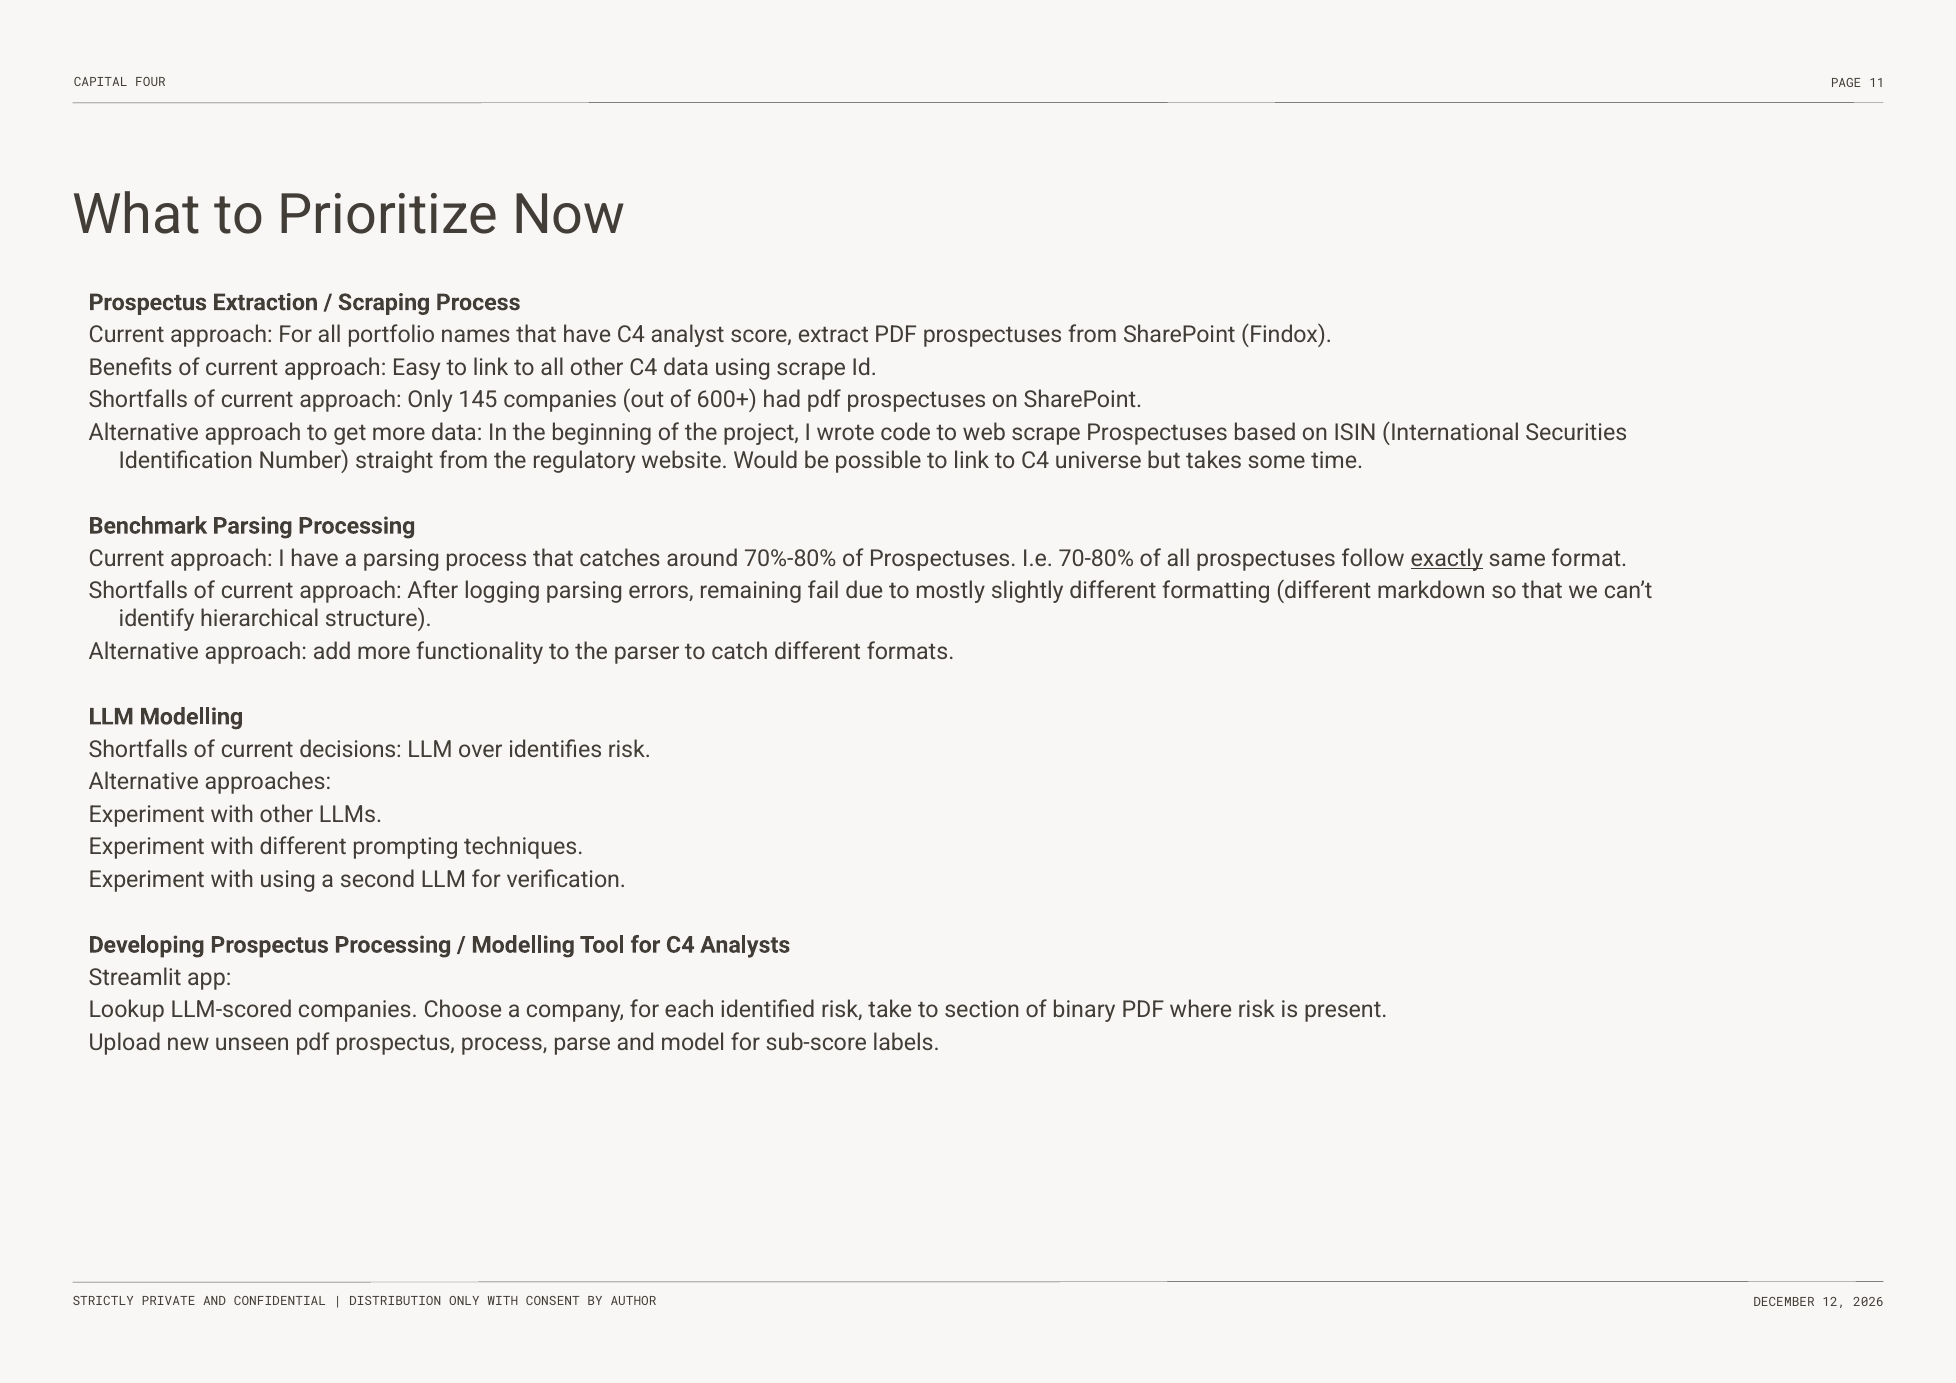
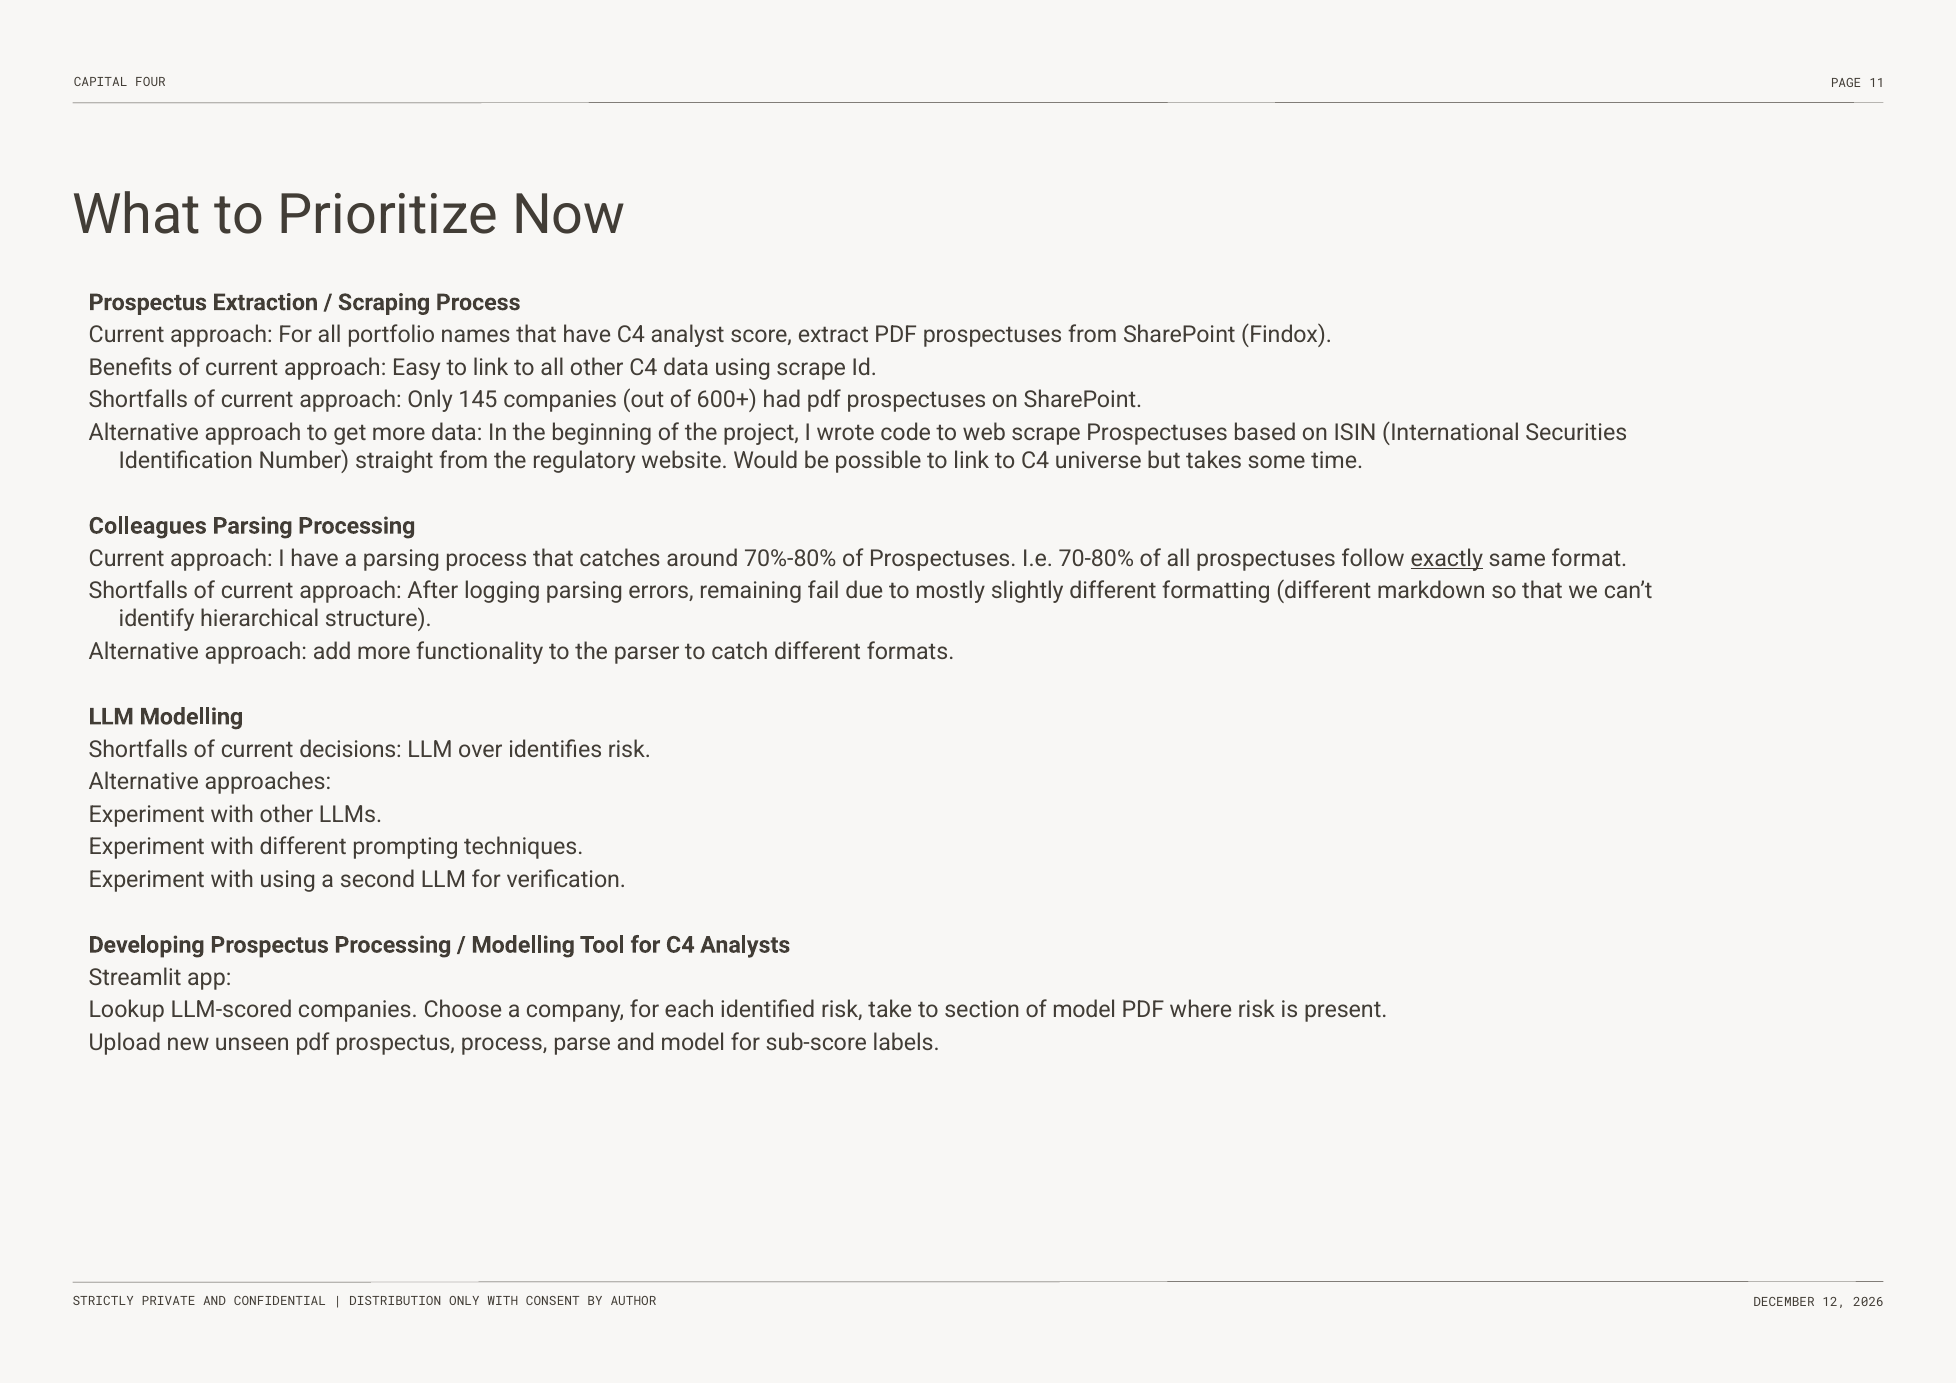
Benchmark: Benchmark -> Colleagues
of binary: binary -> model
